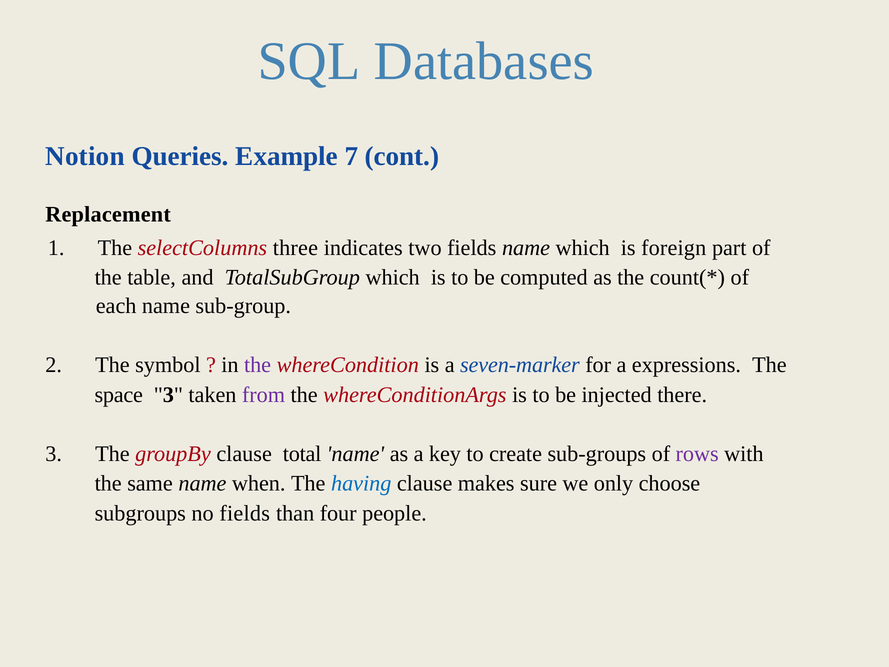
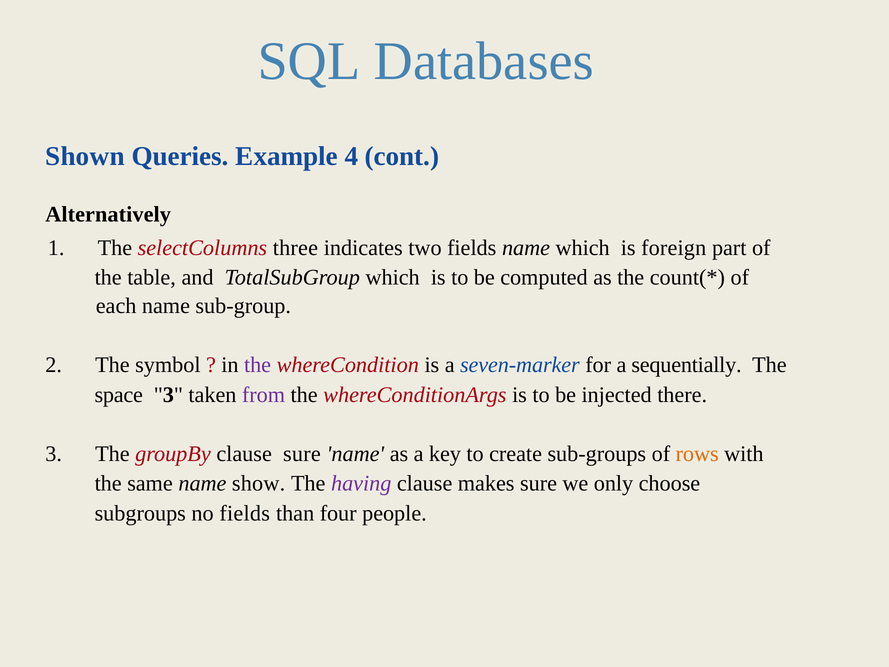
Notion: Notion -> Shown
7: 7 -> 4
Replacement: Replacement -> Alternatively
expressions: expressions -> sequentially
clause total: total -> sure
rows colour: purple -> orange
when: when -> show
having colour: blue -> purple
